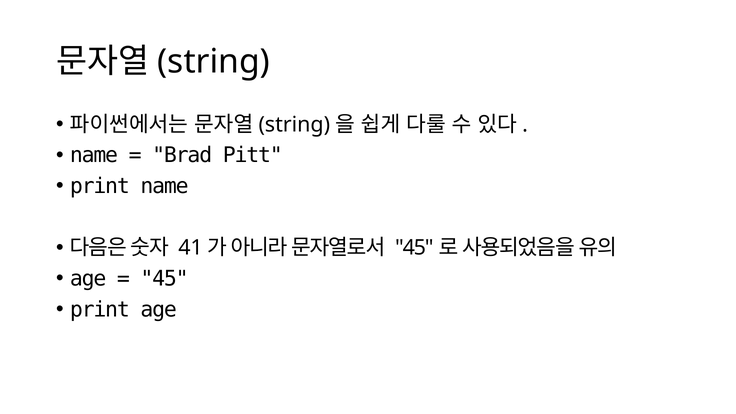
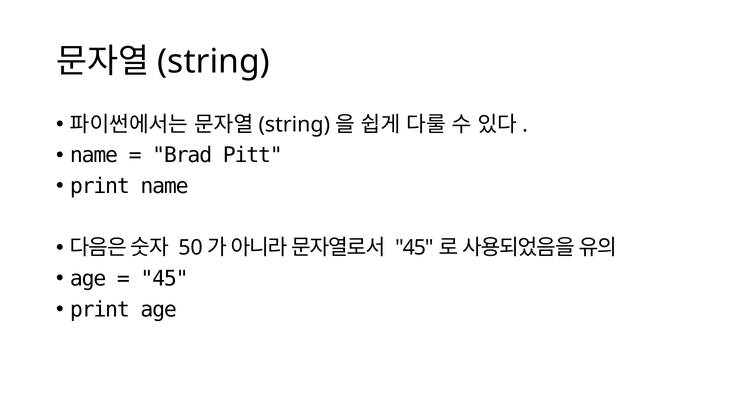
41: 41 -> 50
